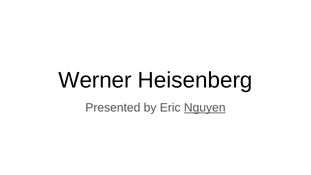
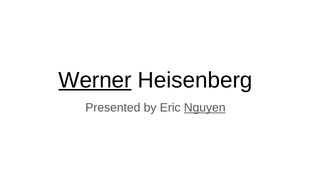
Werner underline: none -> present
